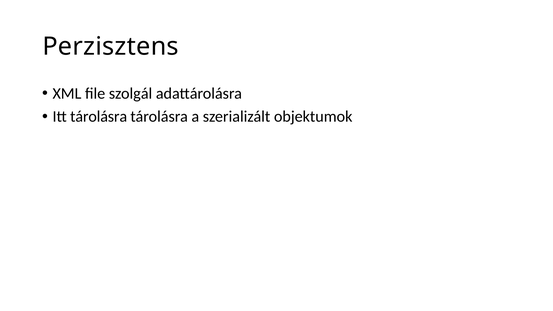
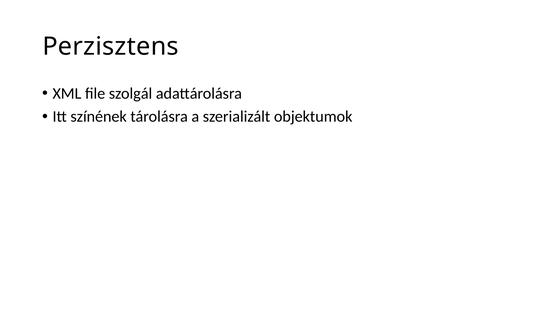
Itt tárolásra: tárolásra -> színének
